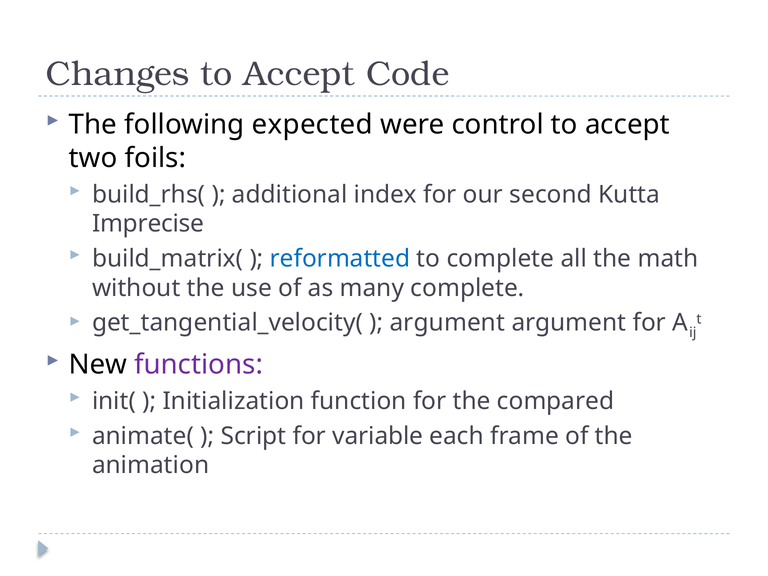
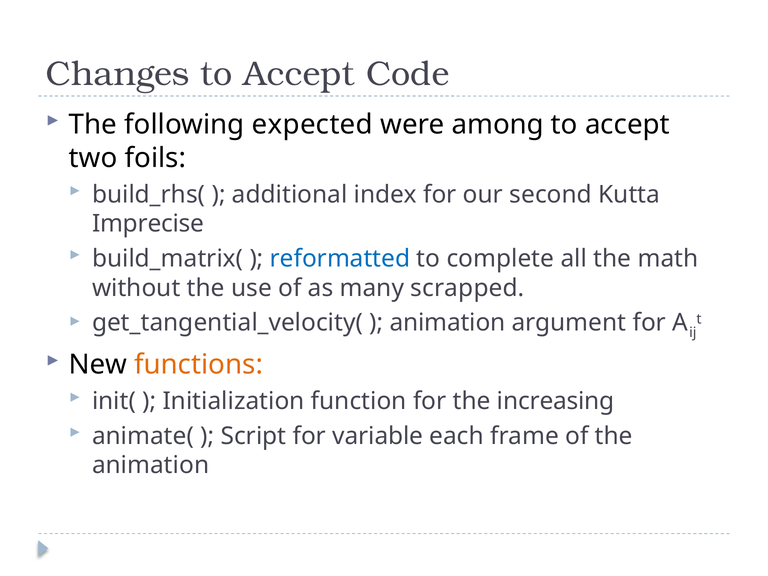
control: control -> among
many complete: complete -> scrapped
argument at (447, 323): argument -> animation
functions colour: purple -> orange
compared: compared -> increasing
